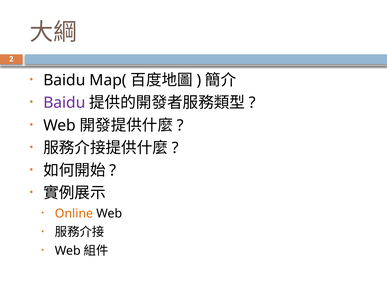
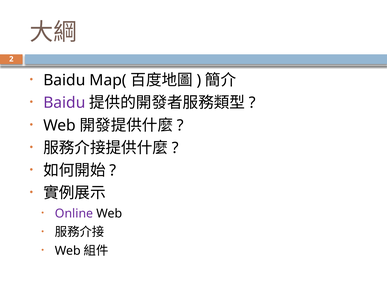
Online colour: orange -> purple
